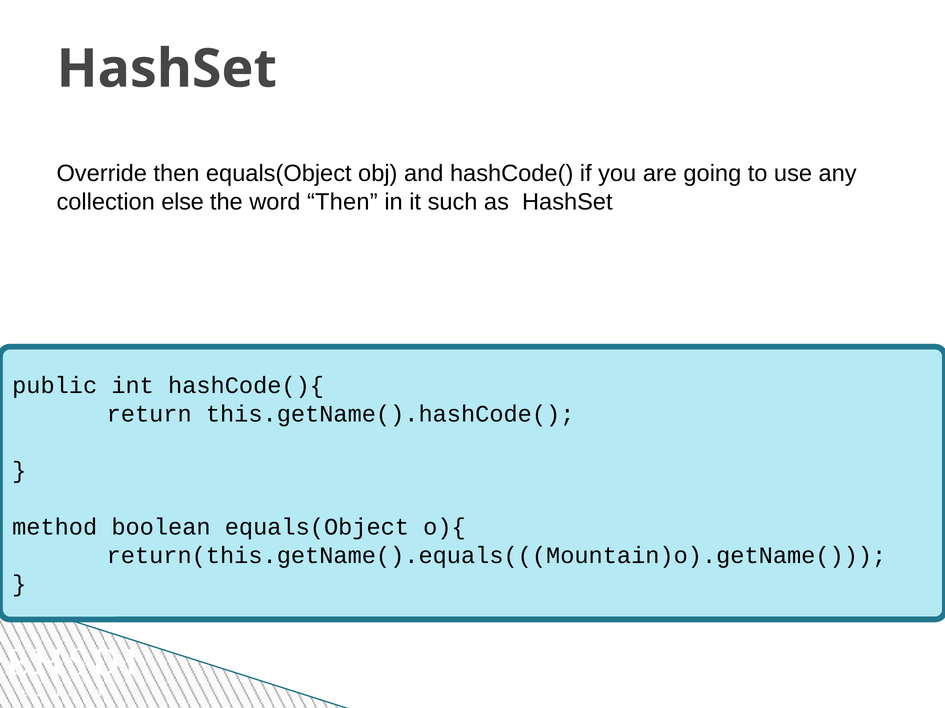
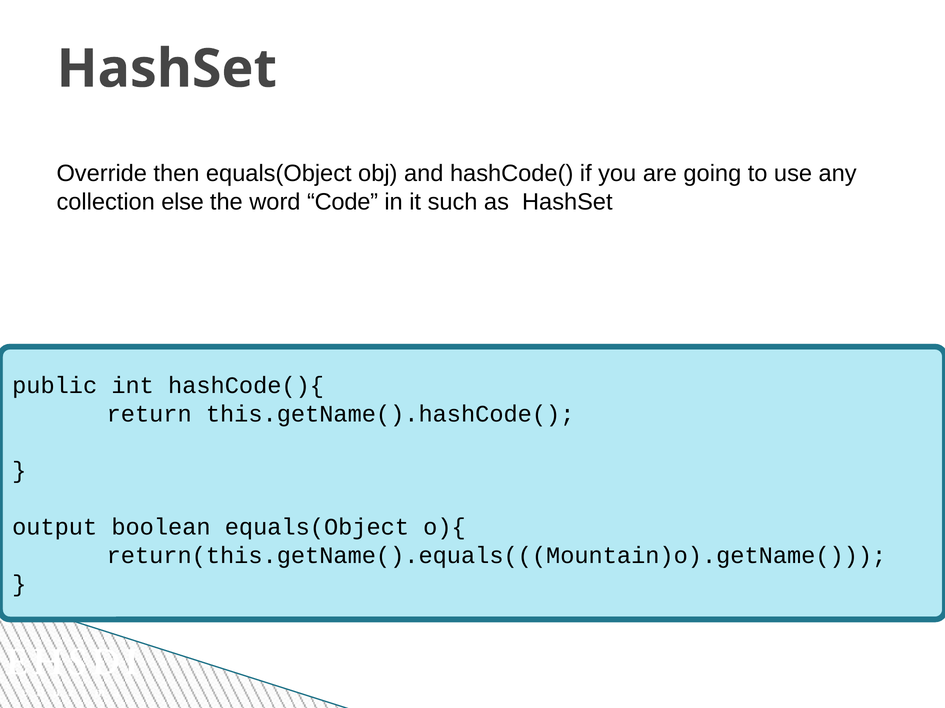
word Then: Then -> Code
method: method -> output
